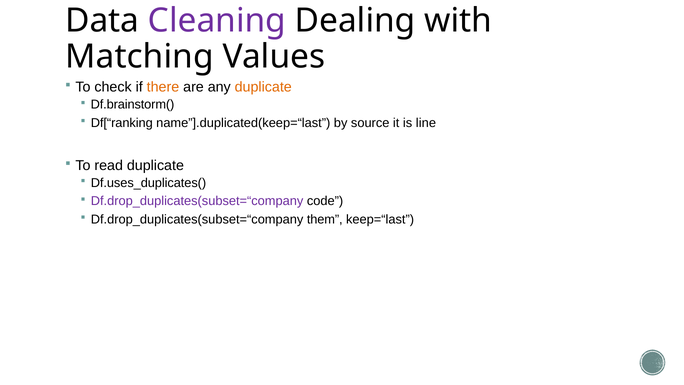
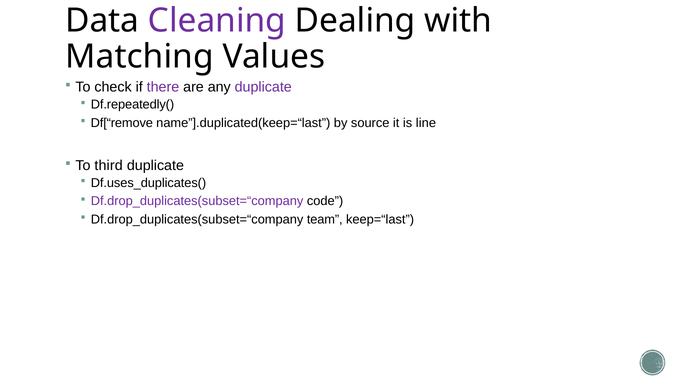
there colour: orange -> purple
duplicate at (263, 87) colour: orange -> purple
Df.brainstorm(: Df.brainstorm( -> Df.repeatedly(
Df[“ranking: Df[“ranking -> Df[“remove
read: read -> third
them: them -> team
